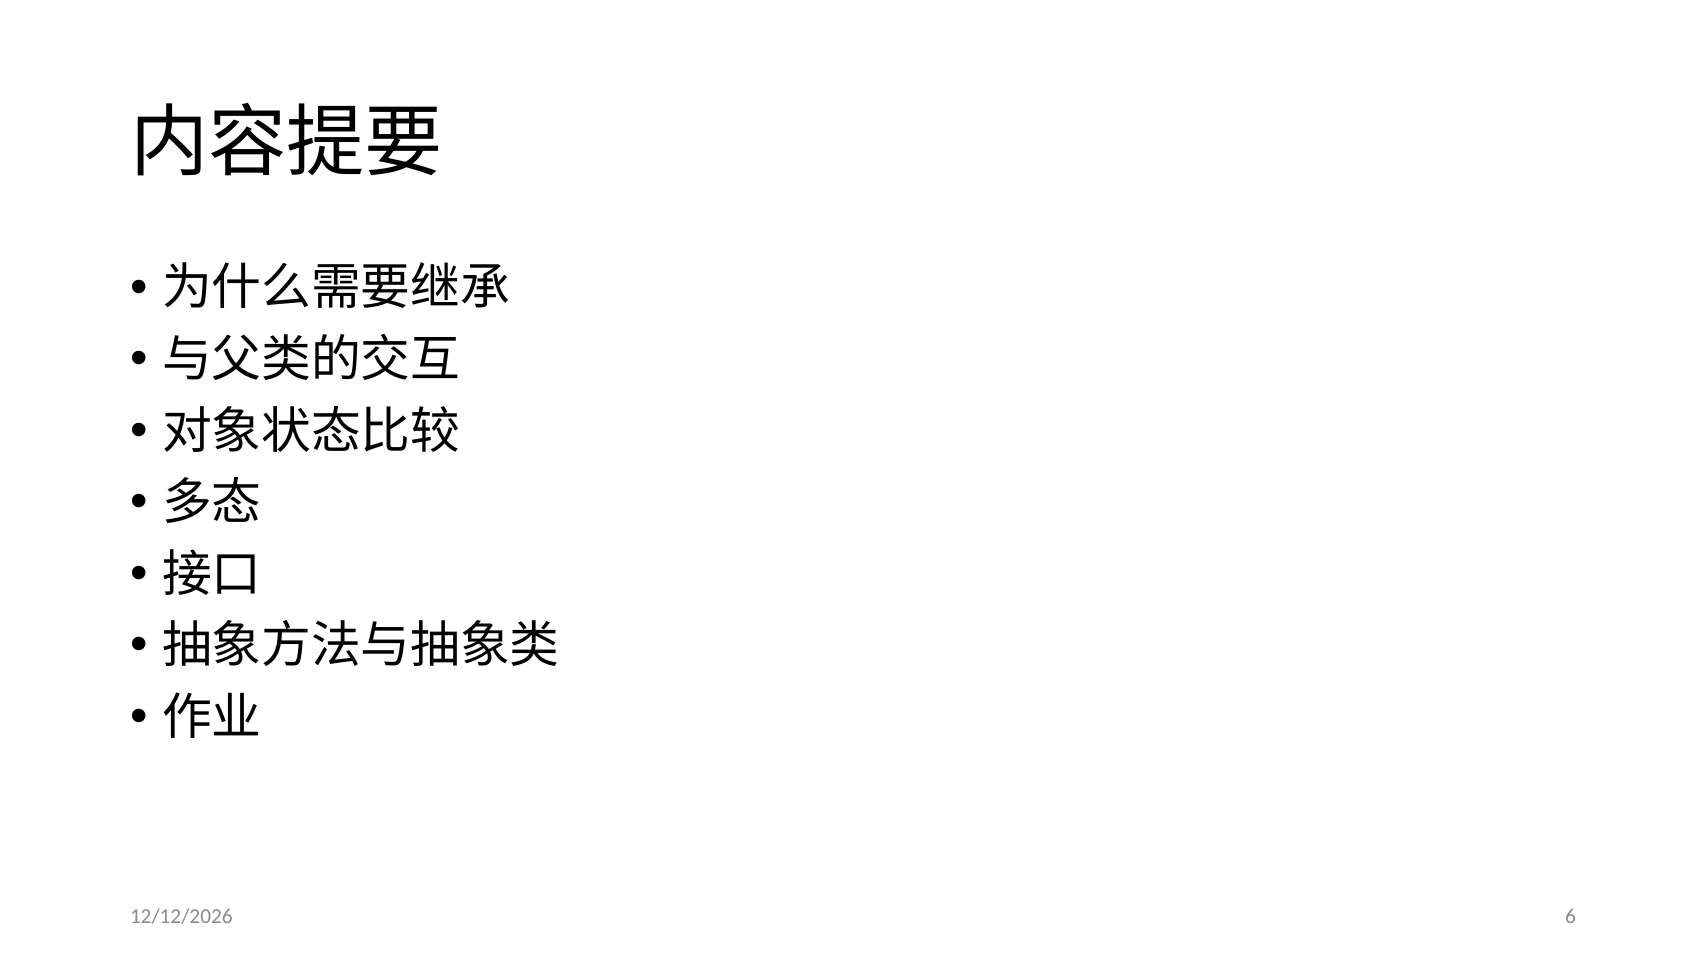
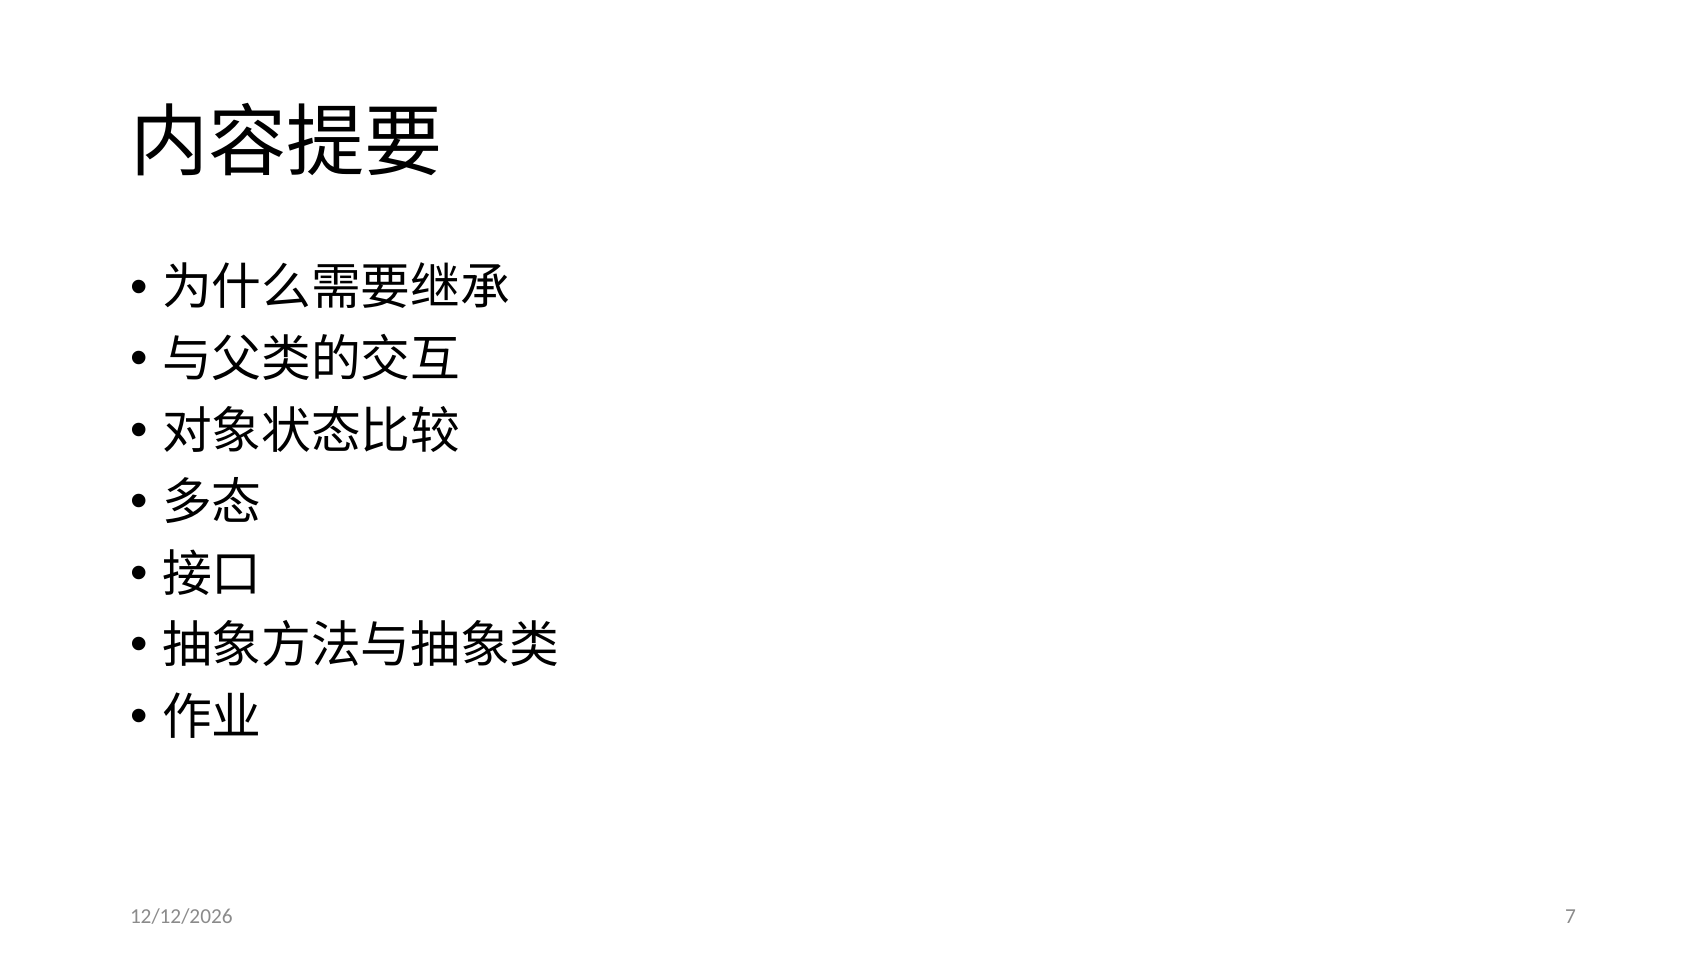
6: 6 -> 7
